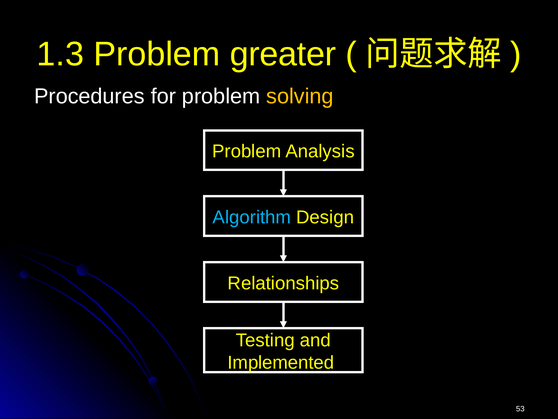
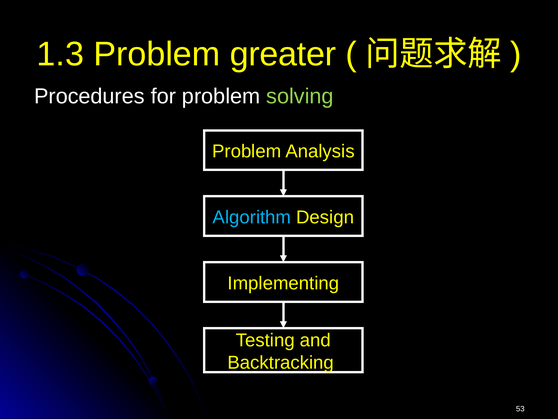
solving colour: yellow -> light green
Relationships: Relationships -> Implementing
Implemented: Implemented -> Backtracking
